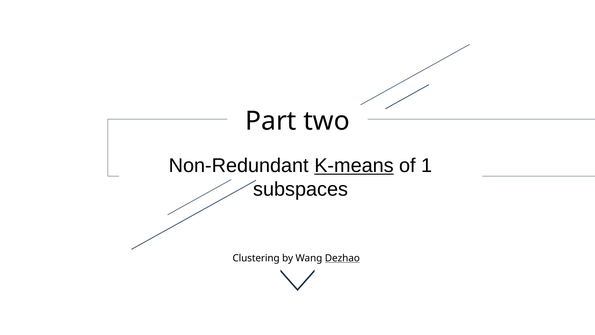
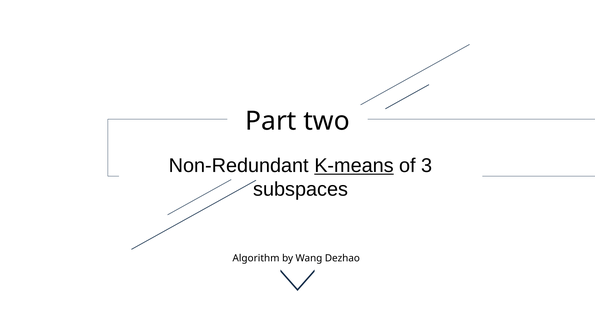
1: 1 -> 3
Clustering: Clustering -> Algorithm
Dezhao underline: present -> none
